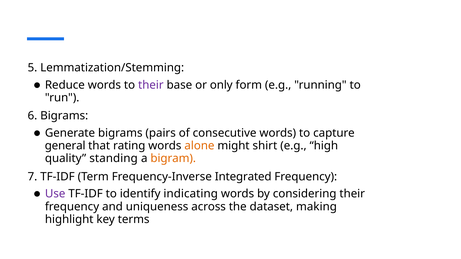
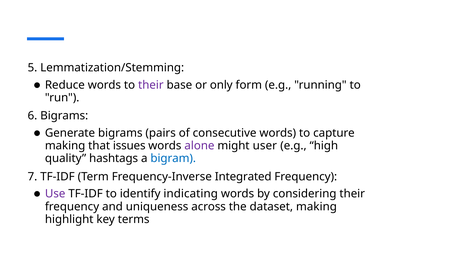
general at (65, 146): general -> making
rating: rating -> issues
alone colour: orange -> purple
shirt: shirt -> user
standing: standing -> hashtags
bigram colour: orange -> blue
